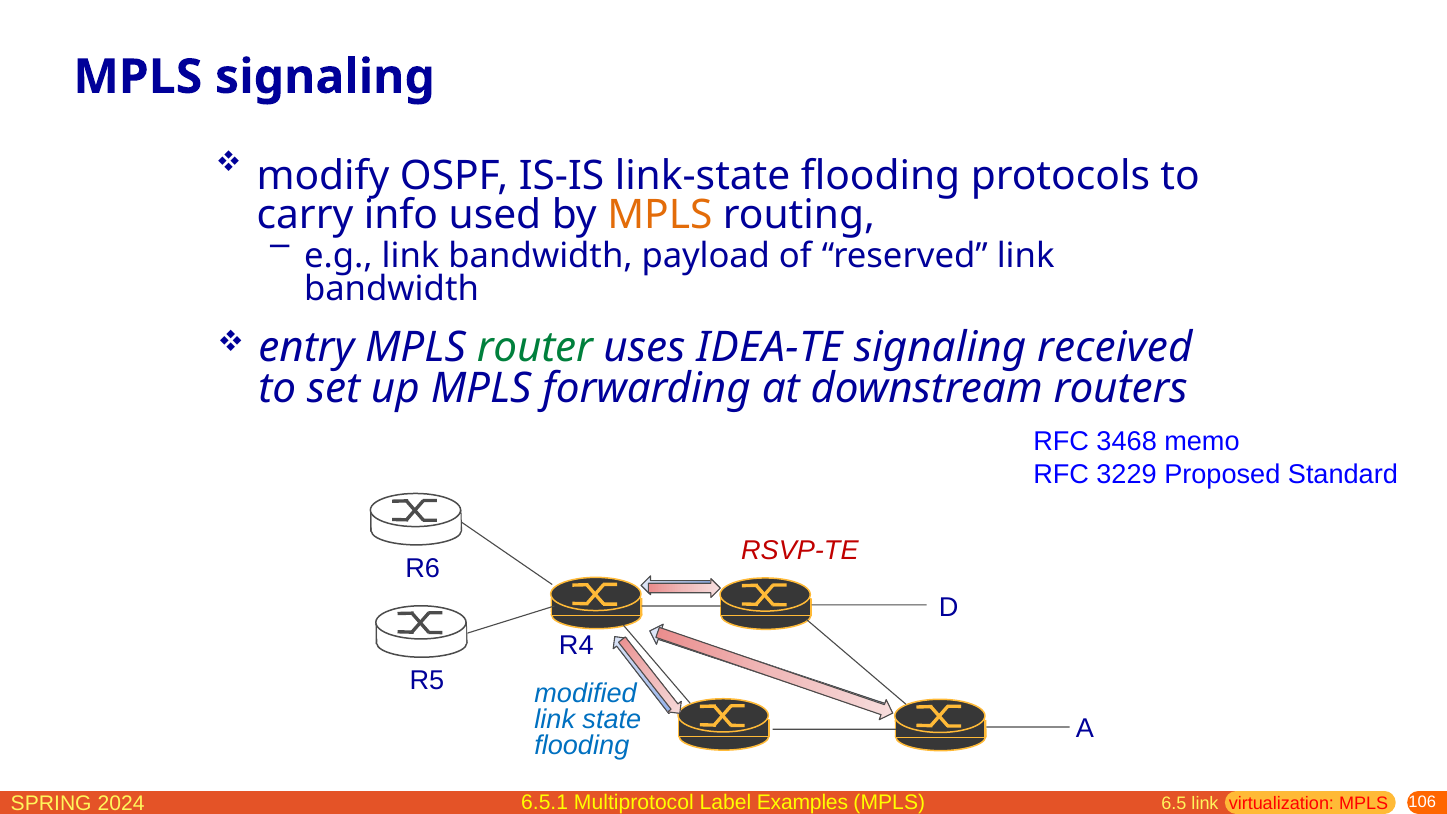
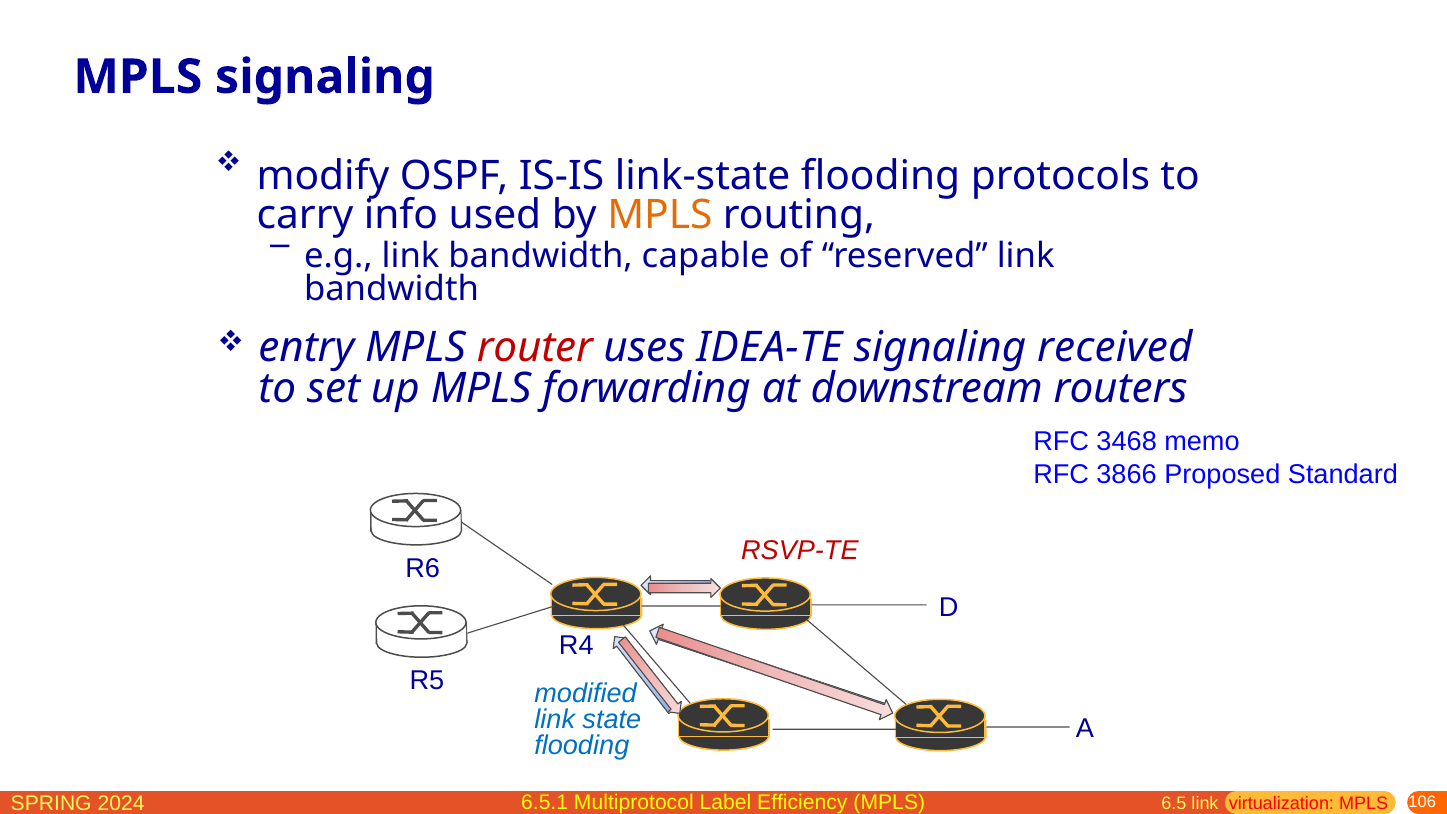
payload: payload -> capable
router colour: green -> red
3229: 3229 -> 3866
Examples: Examples -> Efficiency
